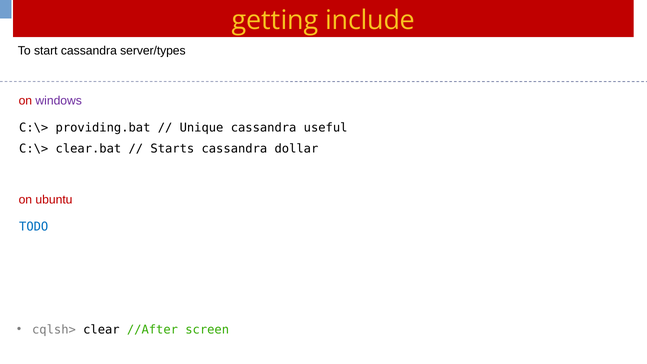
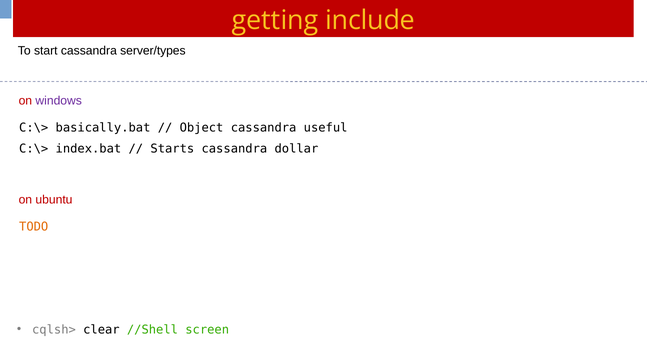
providing.bat: providing.bat -> basically.bat
Unique: Unique -> Object
clear.bat: clear.bat -> index.bat
TODO colour: blue -> orange
//After: //After -> //Shell
